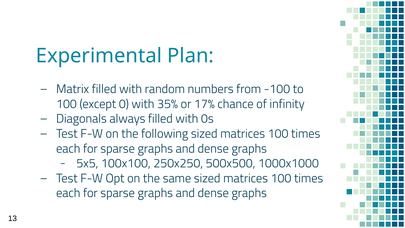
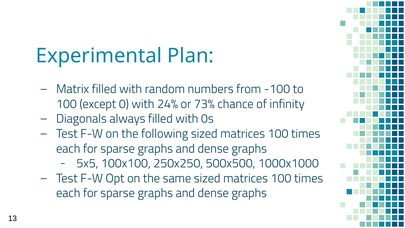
35%: 35% -> 24%
17%: 17% -> 73%
